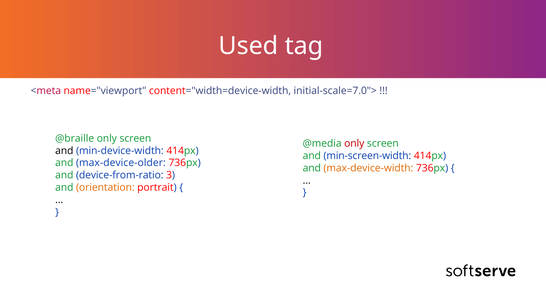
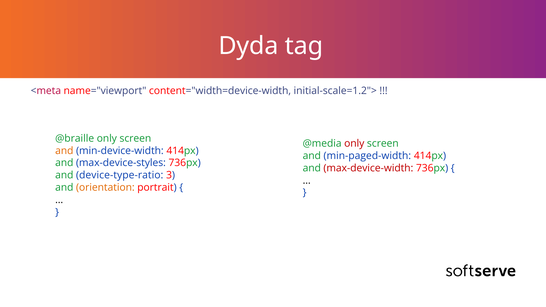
Used: Used -> Dyda
initial-scale=7.0">: initial-scale=7.0"> -> initial-scale=1.2">
and at (64, 151) colour: black -> orange
min-screen-width: min-screen-width -> min-paged-width
max-device-older: max-device-older -> max-device-styles
max-device-width colour: orange -> red
device-from-ratio: device-from-ratio -> device-type-ratio
